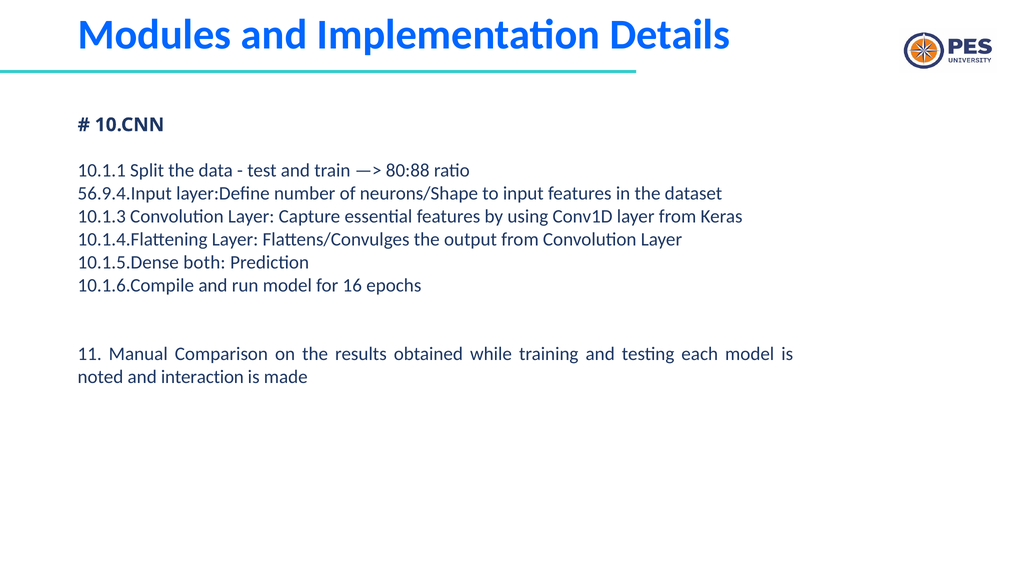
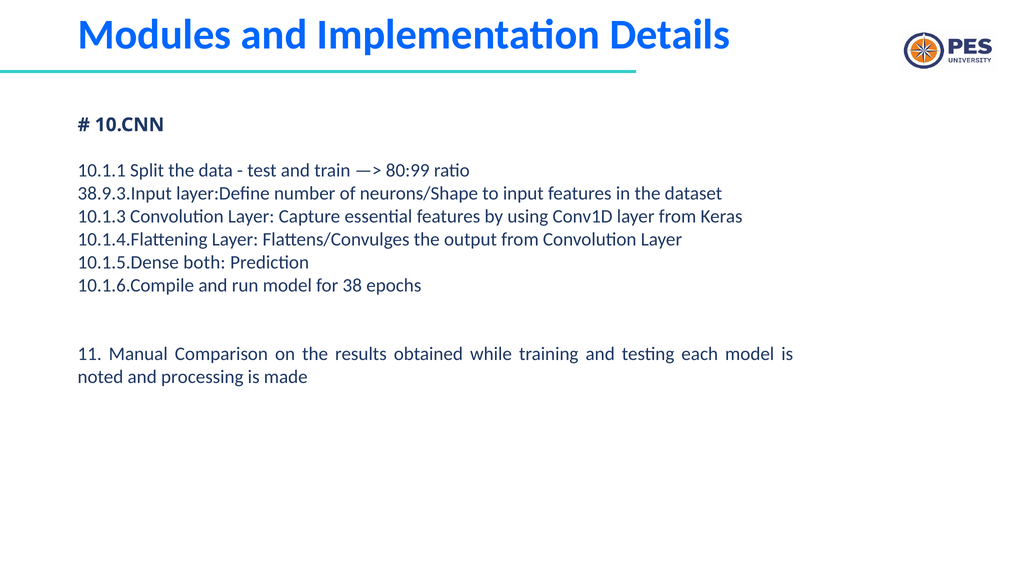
80:88: 80:88 -> 80:99
56.9.4.Input: 56.9.4.Input -> 38.9.3.Input
16: 16 -> 38
interaction: interaction -> processing
